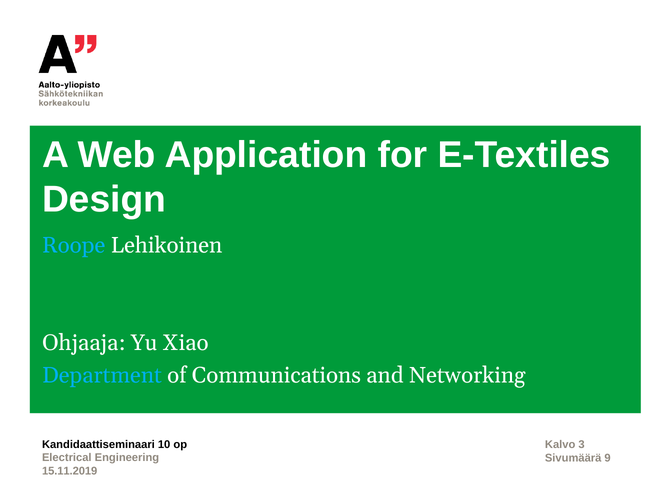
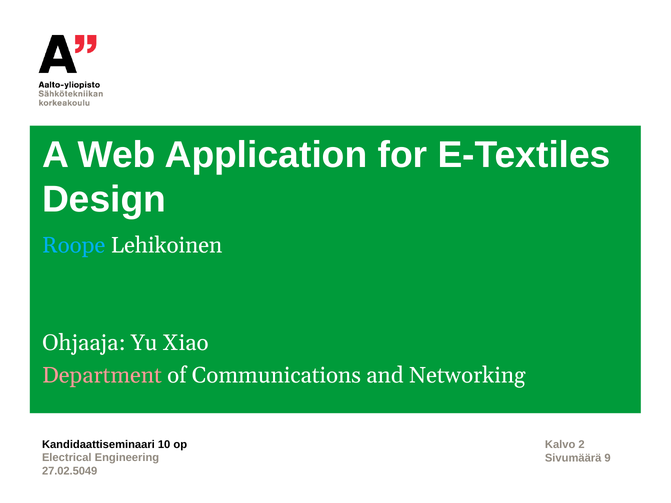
Department colour: light blue -> pink
3: 3 -> 2
15.11.2019: 15.11.2019 -> 27.02.5049
